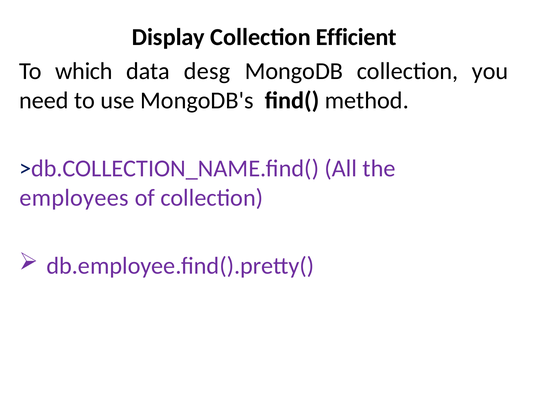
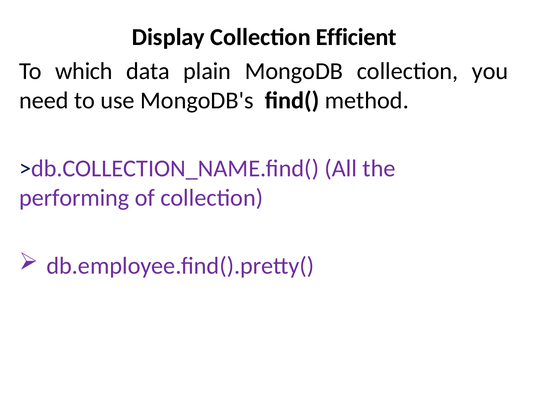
desg: desg -> plain
employees: employees -> performing
